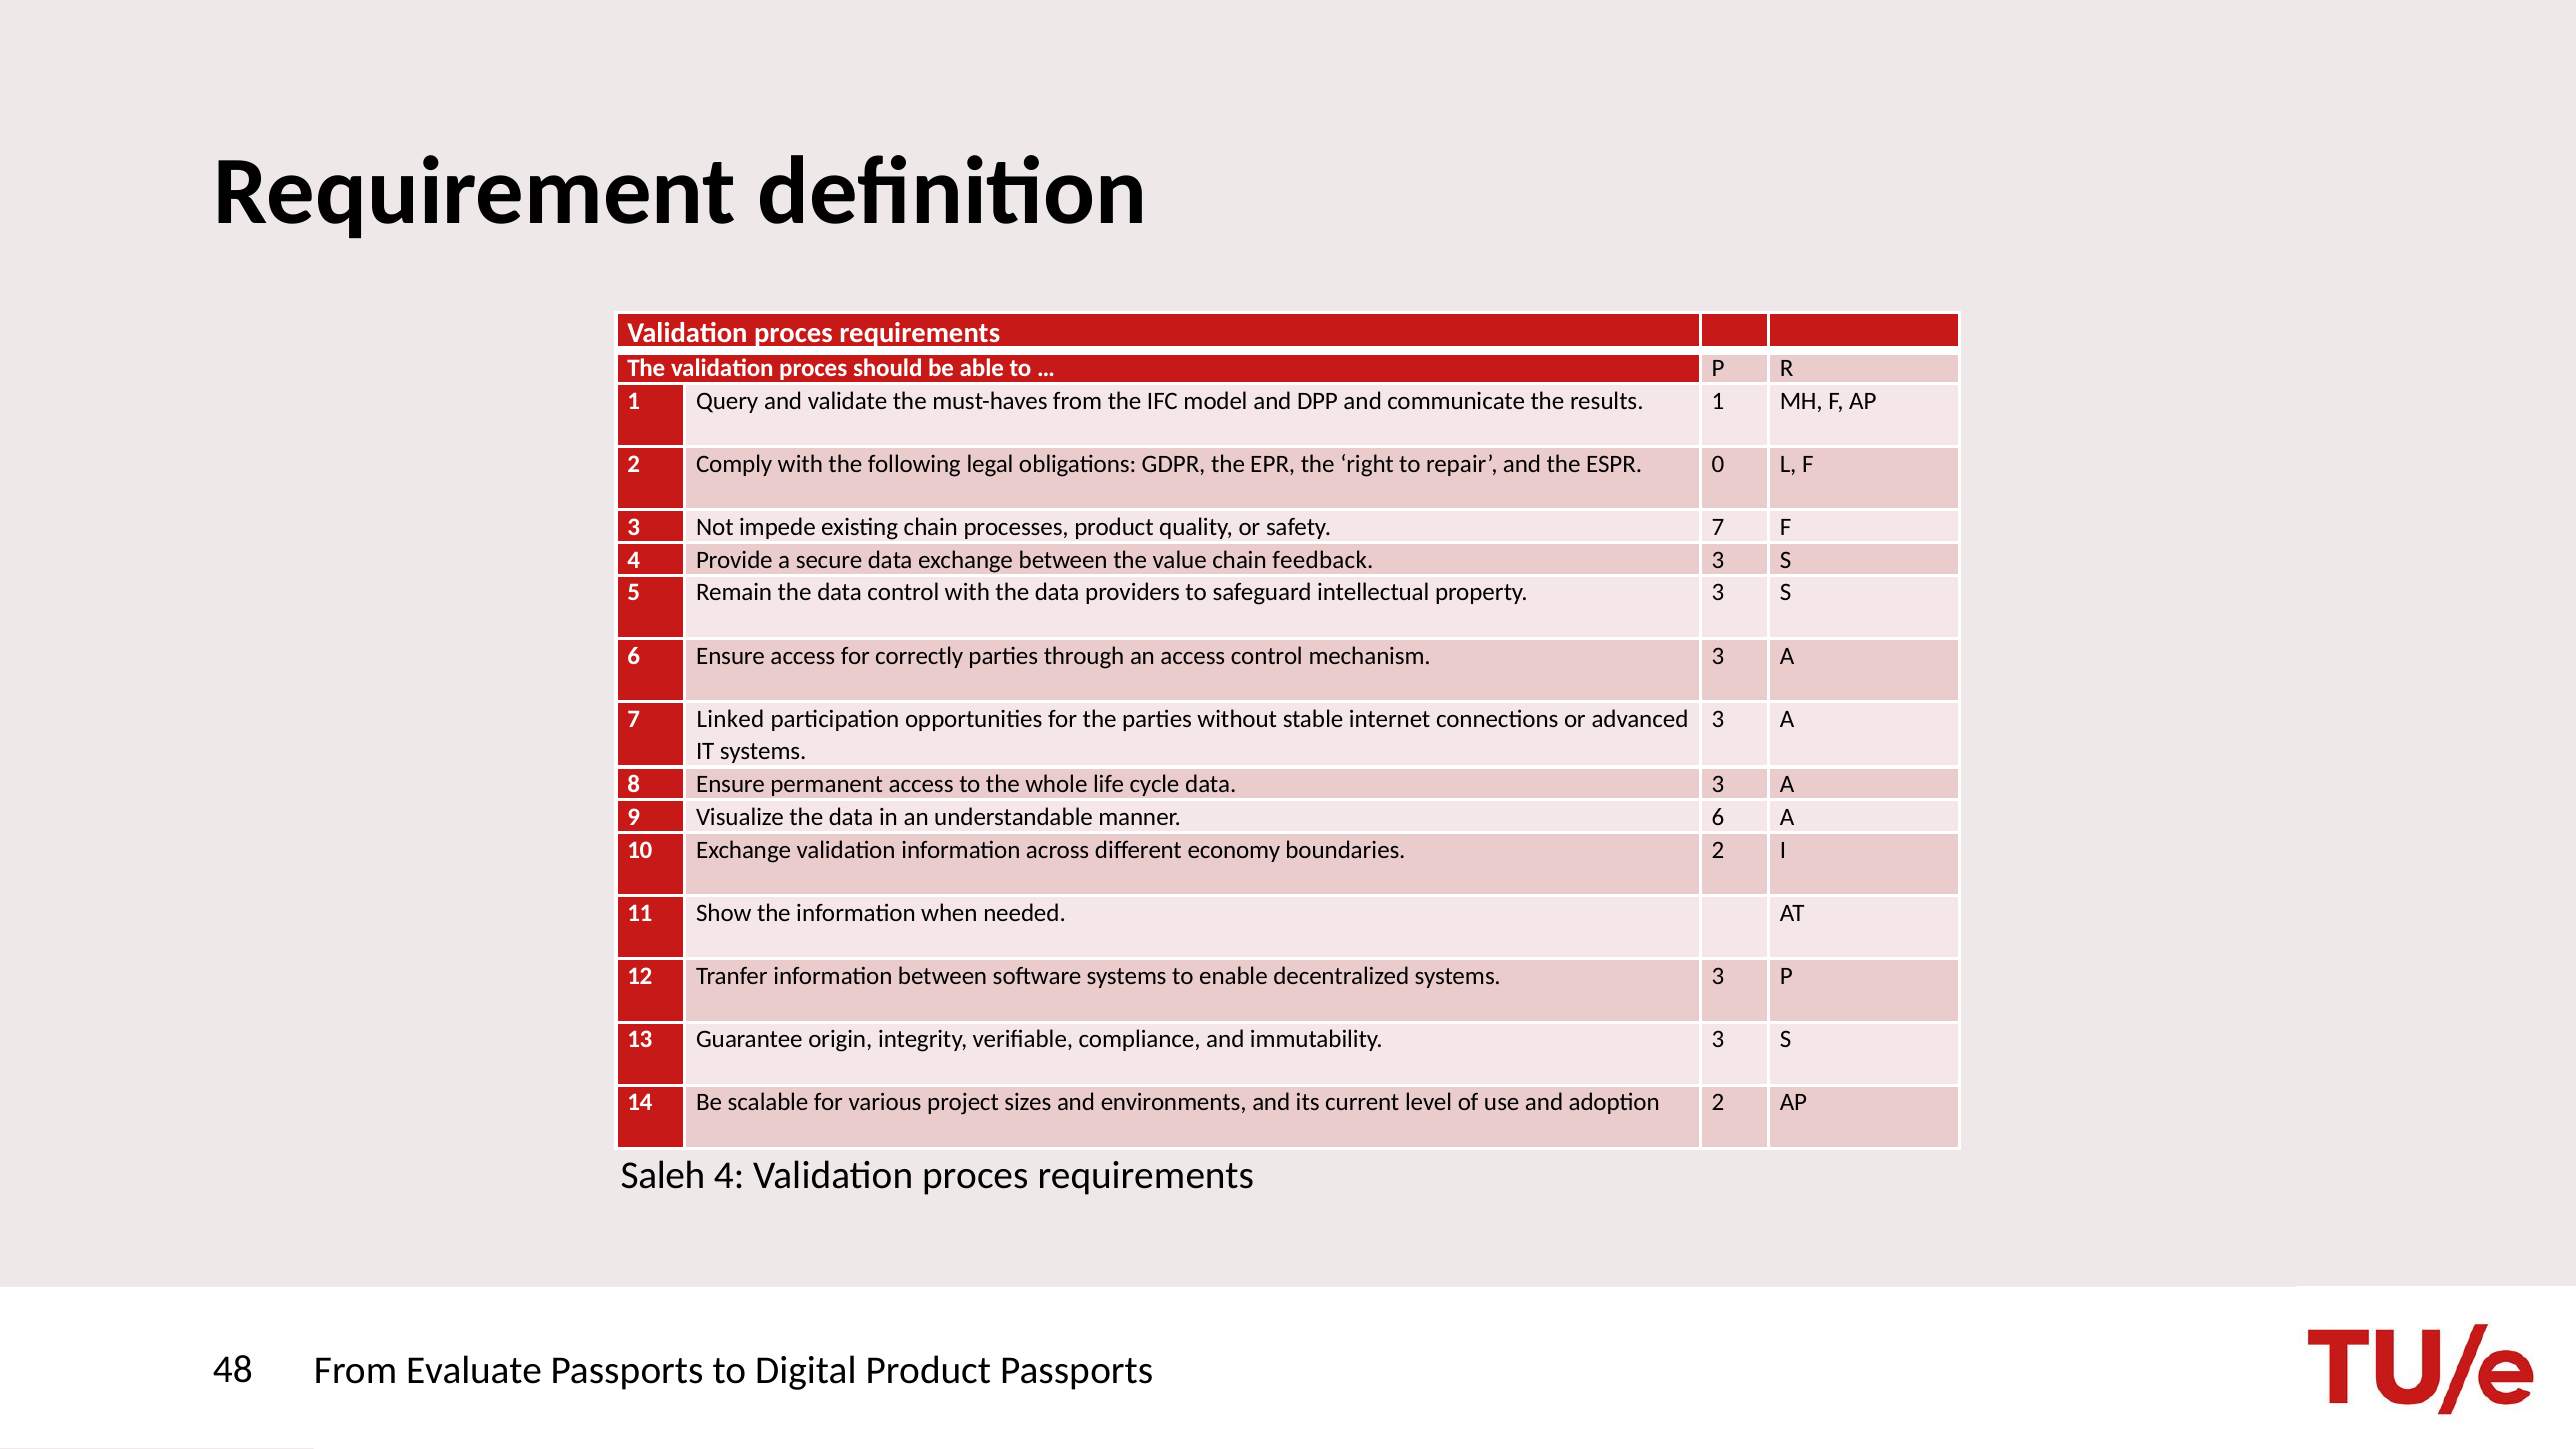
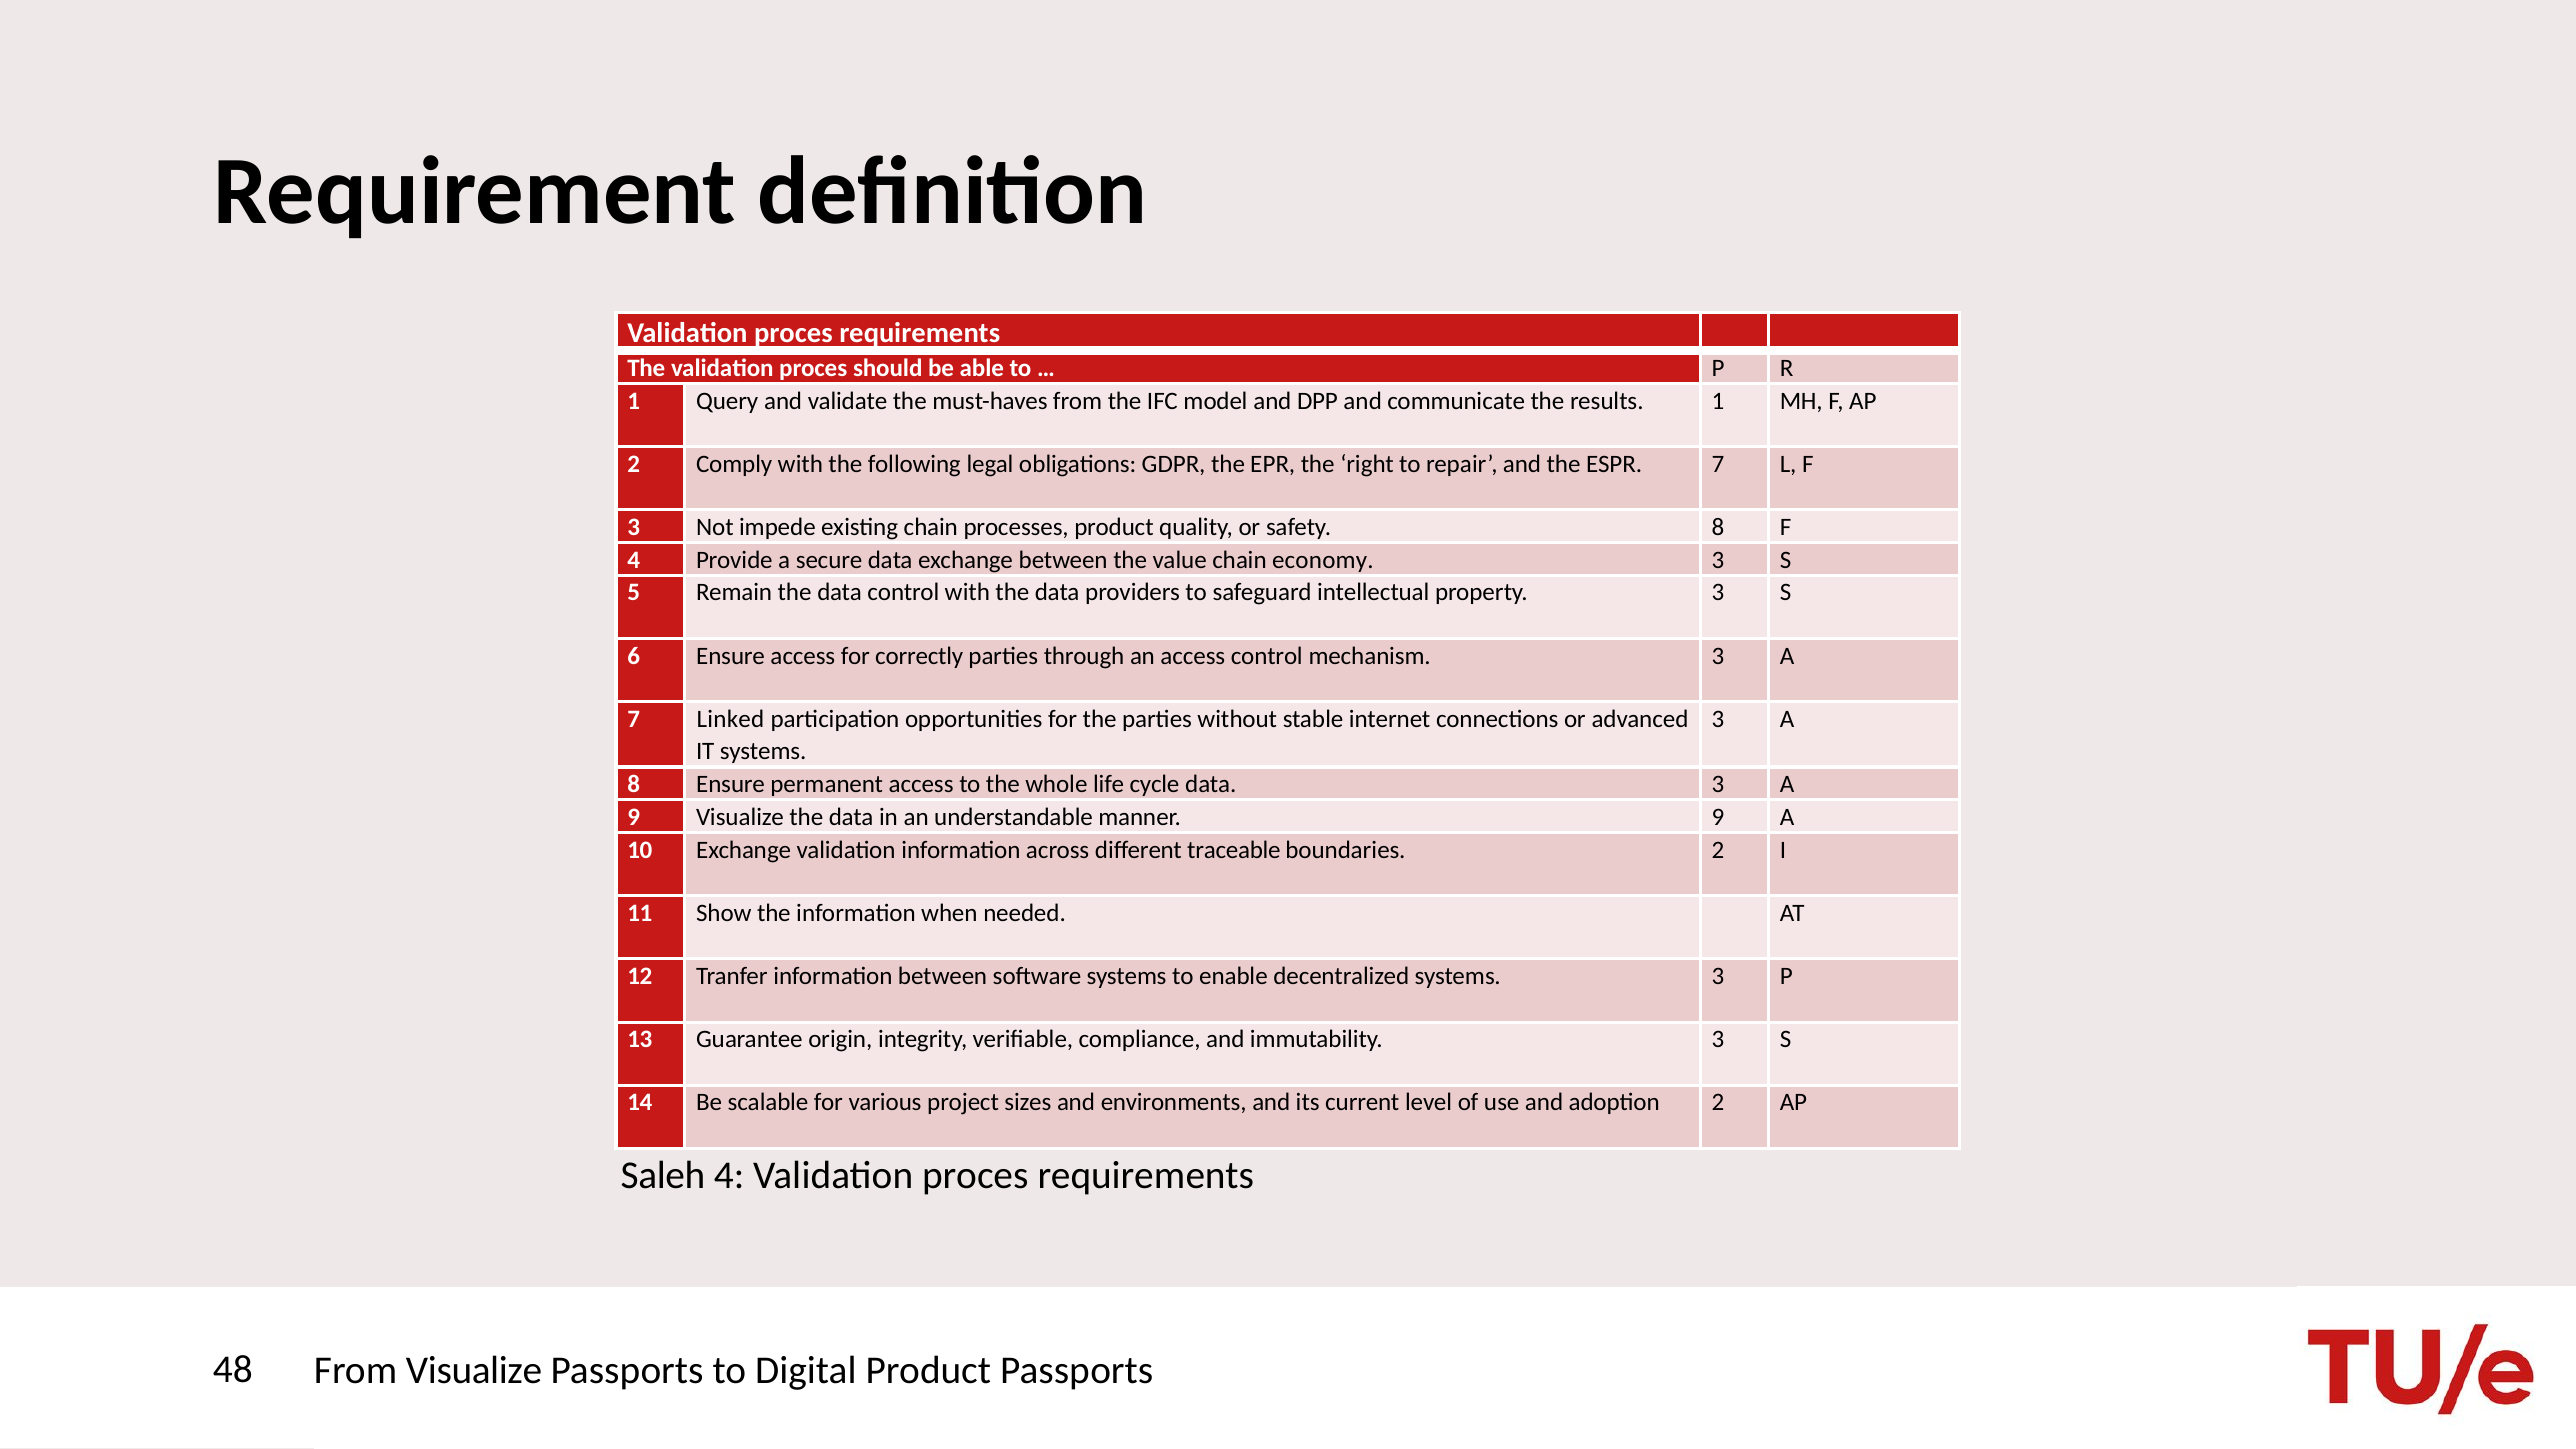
ESPR 0: 0 -> 7
safety 7: 7 -> 8
feedback: feedback -> economy
manner 6: 6 -> 9
economy: economy -> traceable
From Evaluate: Evaluate -> Visualize
